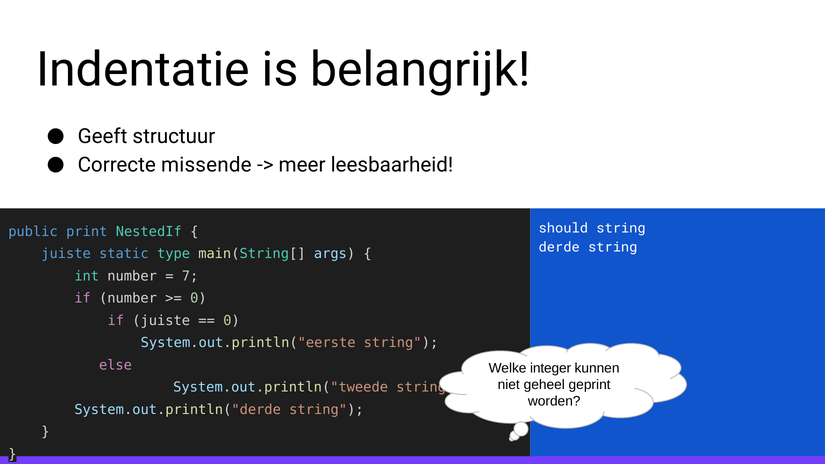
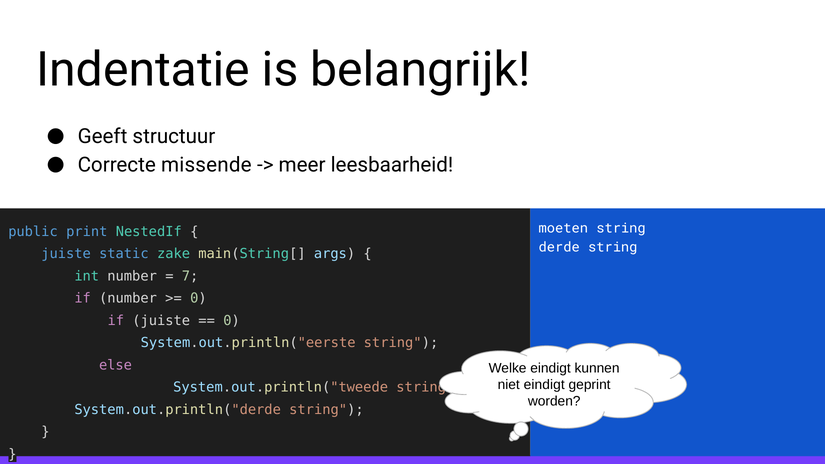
should: should -> moeten
type: type -> zake
Welke integer: integer -> eindigt
niet geheel: geheel -> eindigt
